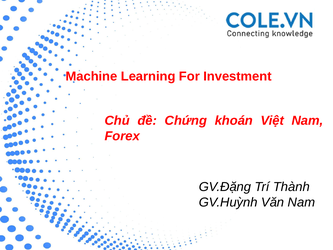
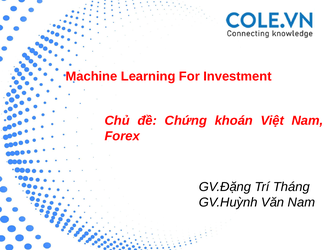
Thành: Thành -> Tháng
